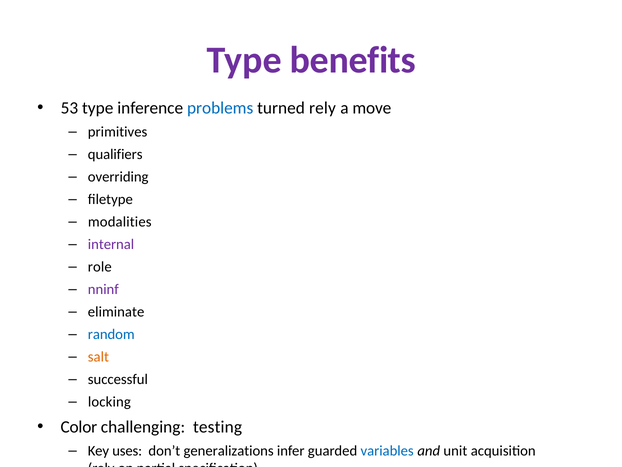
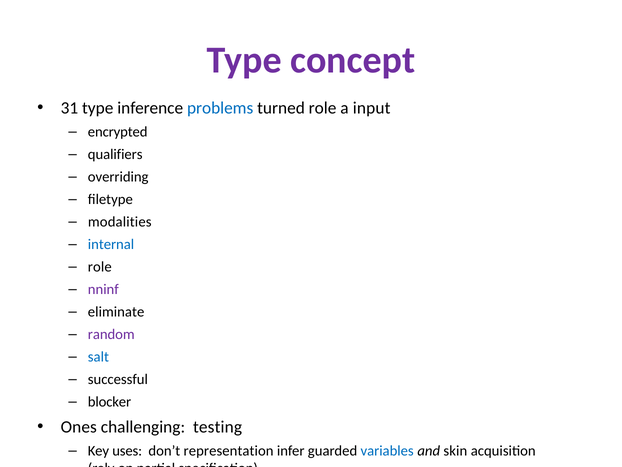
benefits: benefits -> concept
53: 53 -> 31
turned rely: rely -> role
move: move -> input
primitives: primitives -> encrypted
internal colour: purple -> blue
random colour: blue -> purple
salt colour: orange -> blue
locking: locking -> blocker
Color: Color -> Ones
generalizations: generalizations -> representation
unit: unit -> skin
